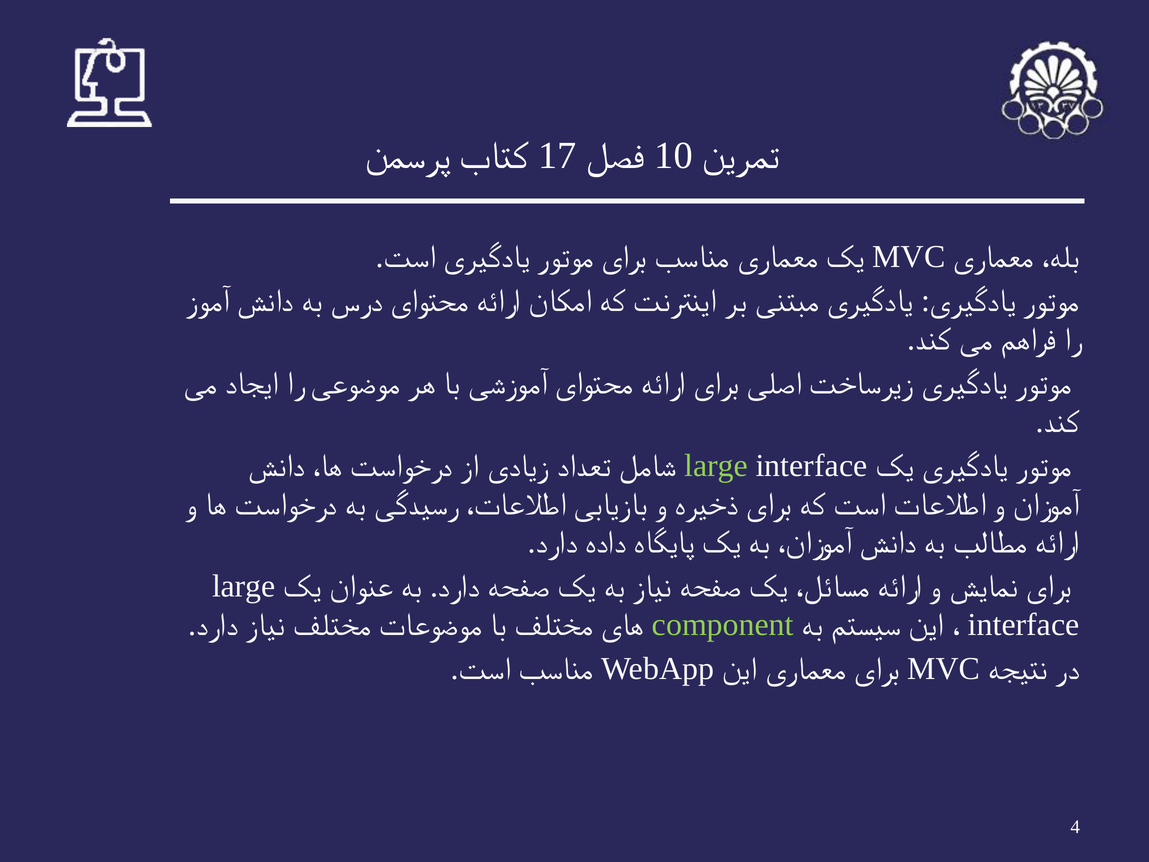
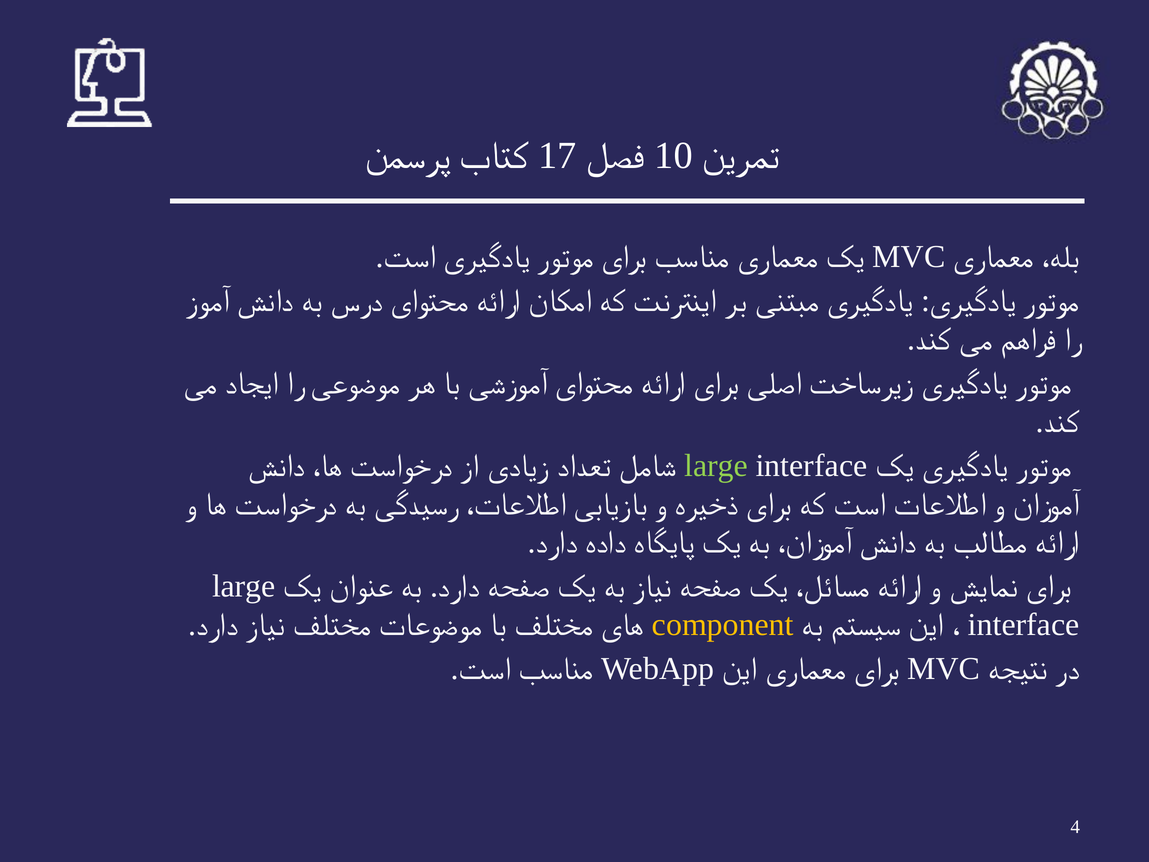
component colour: light green -> yellow
